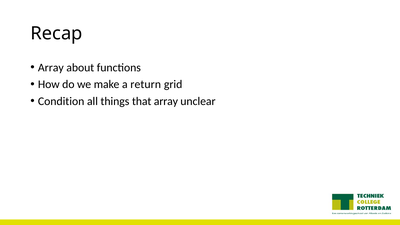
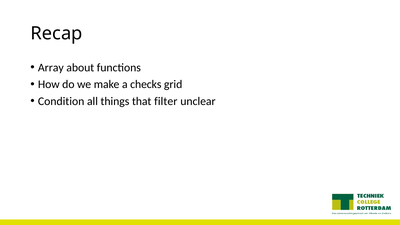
return: return -> checks
that array: array -> filter
